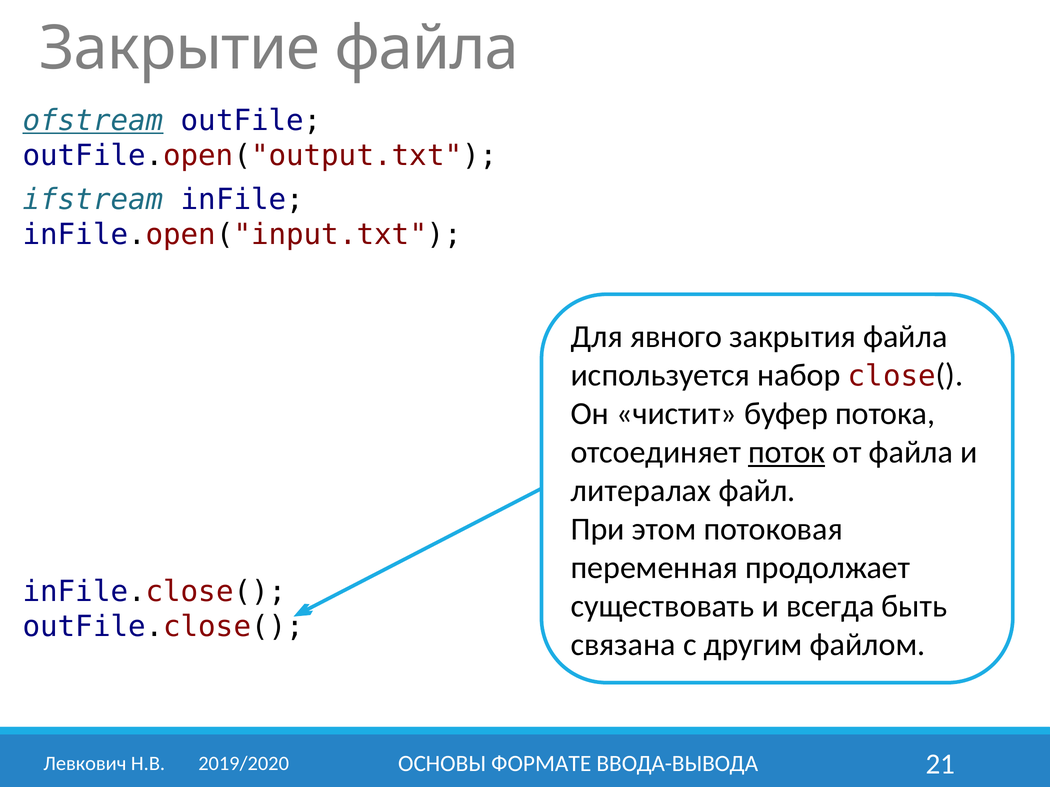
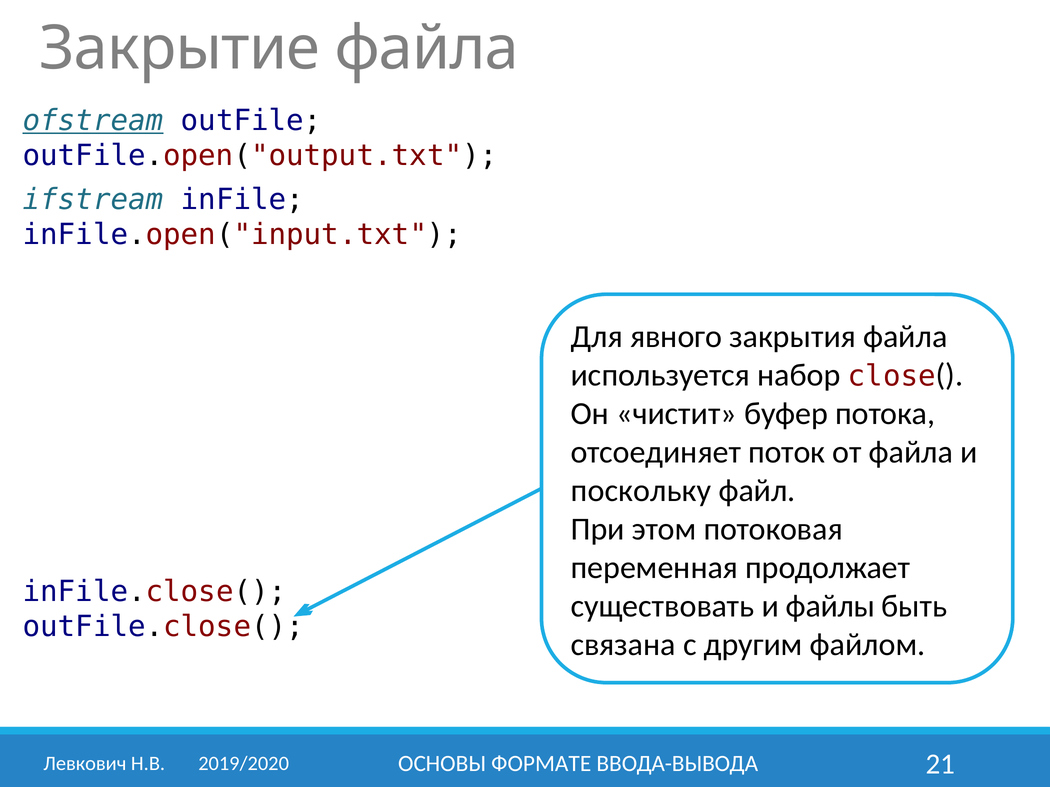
поток underline: present -> none
литералах: литералах -> поскольку
всегда: всегда -> файлы
